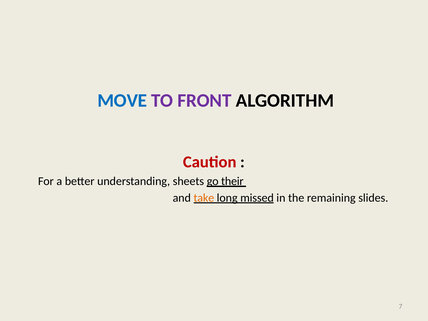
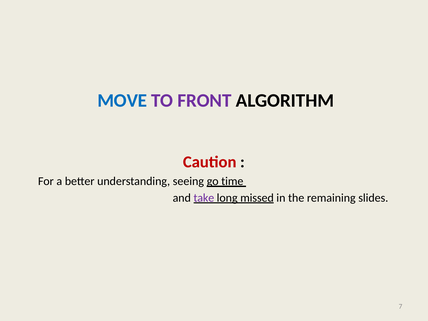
sheets: sheets -> seeing
their: their -> time
take colour: orange -> purple
